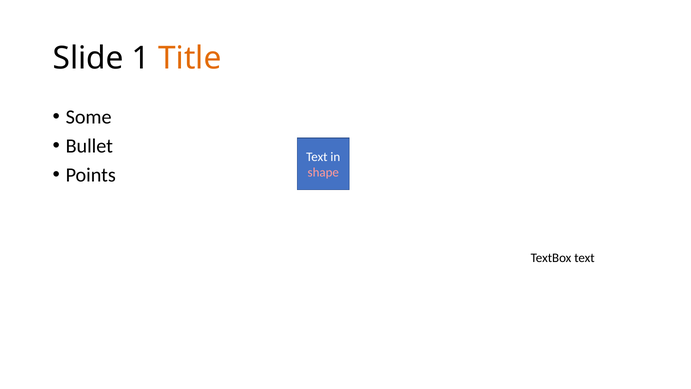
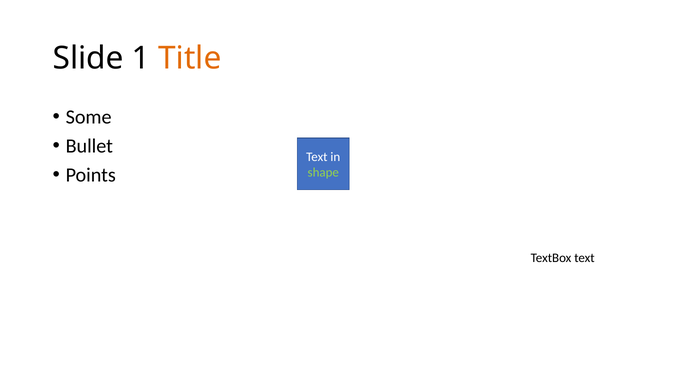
shape colour: pink -> light green
